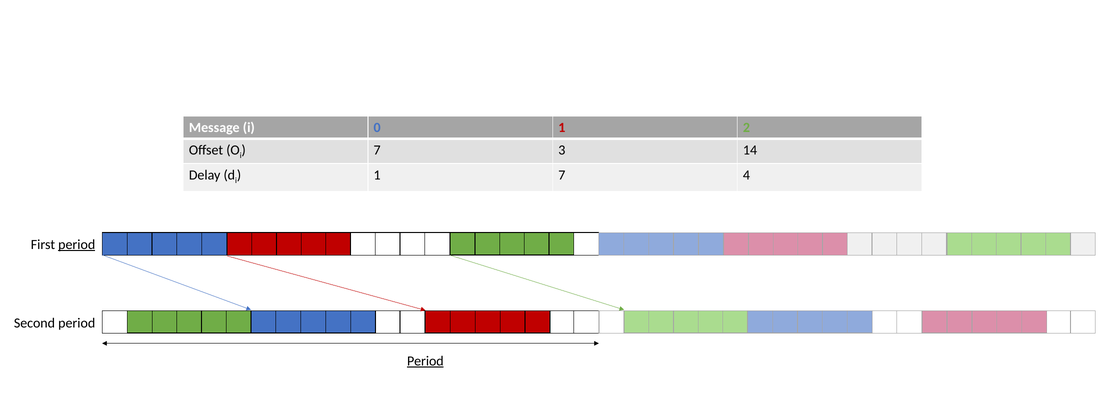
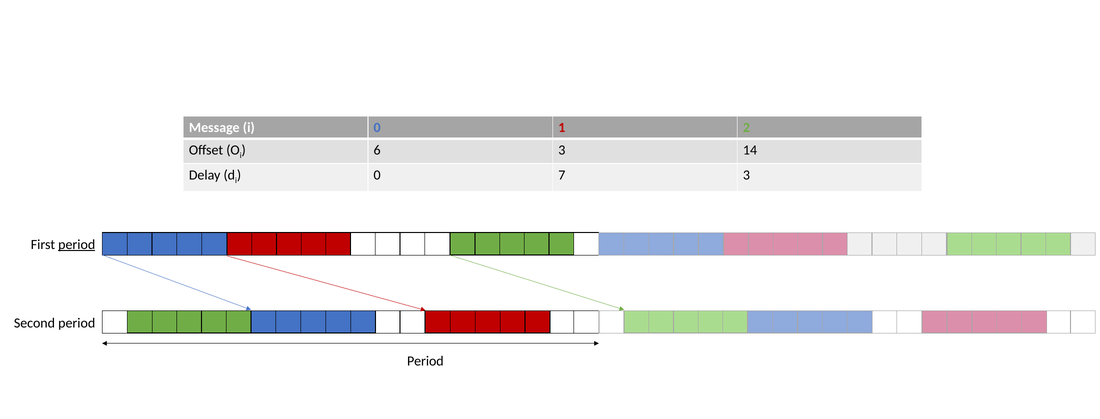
7 at (377, 150): 7 -> 6
1 at (377, 175): 1 -> 0
7 4: 4 -> 3
Period at (425, 361) underline: present -> none
